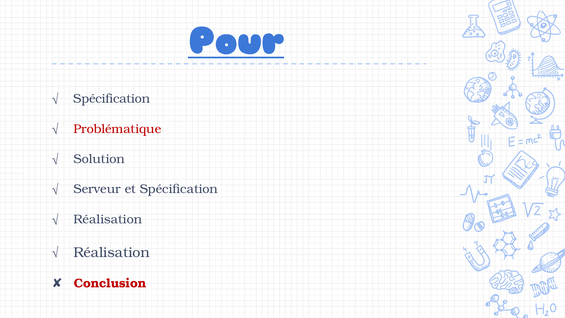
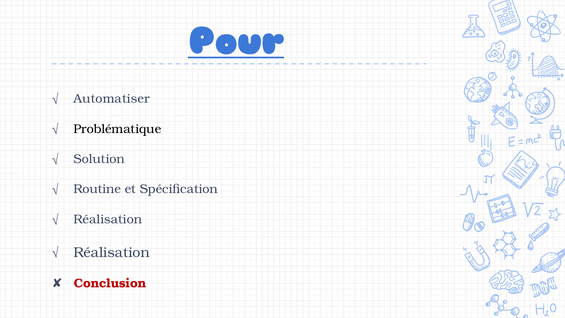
Spécification at (112, 99): Spécification -> Automatiser
Problématique colour: red -> black
Serveur: Serveur -> Routine
